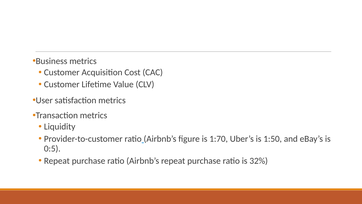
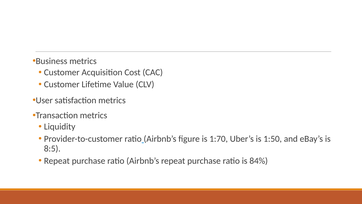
0:5: 0:5 -> 8:5
32%: 32% -> 84%
